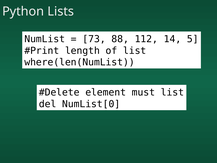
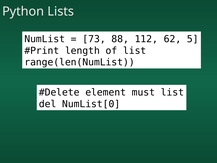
14: 14 -> 62
where(len(NumList: where(len(NumList -> range(len(NumList
